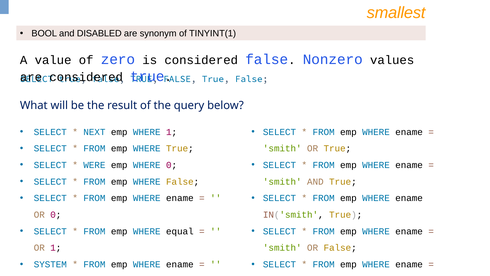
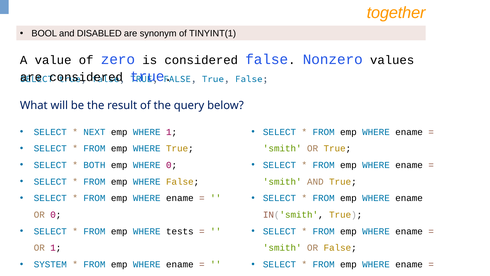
smallest: smallest -> together
WERE: WERE -> BOTH
equal: equal -> tests
